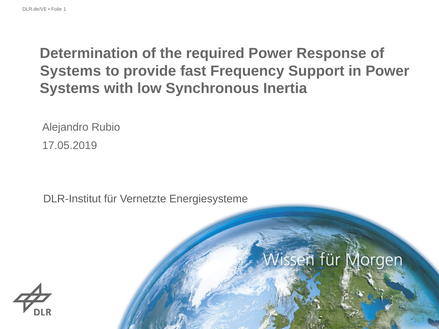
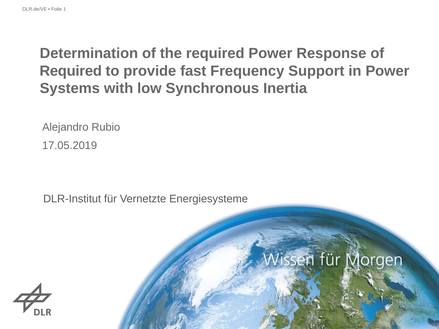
Systems at (71, 71): Systems -> Required
